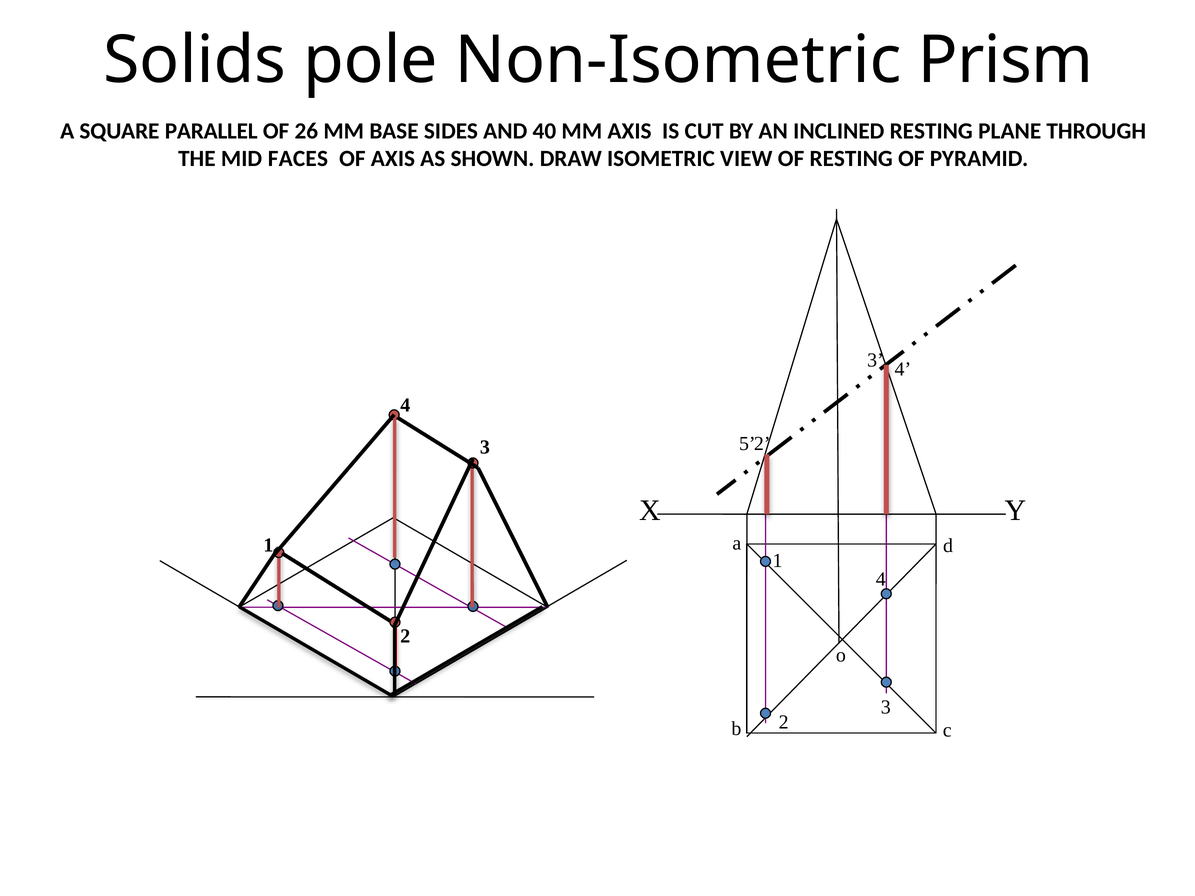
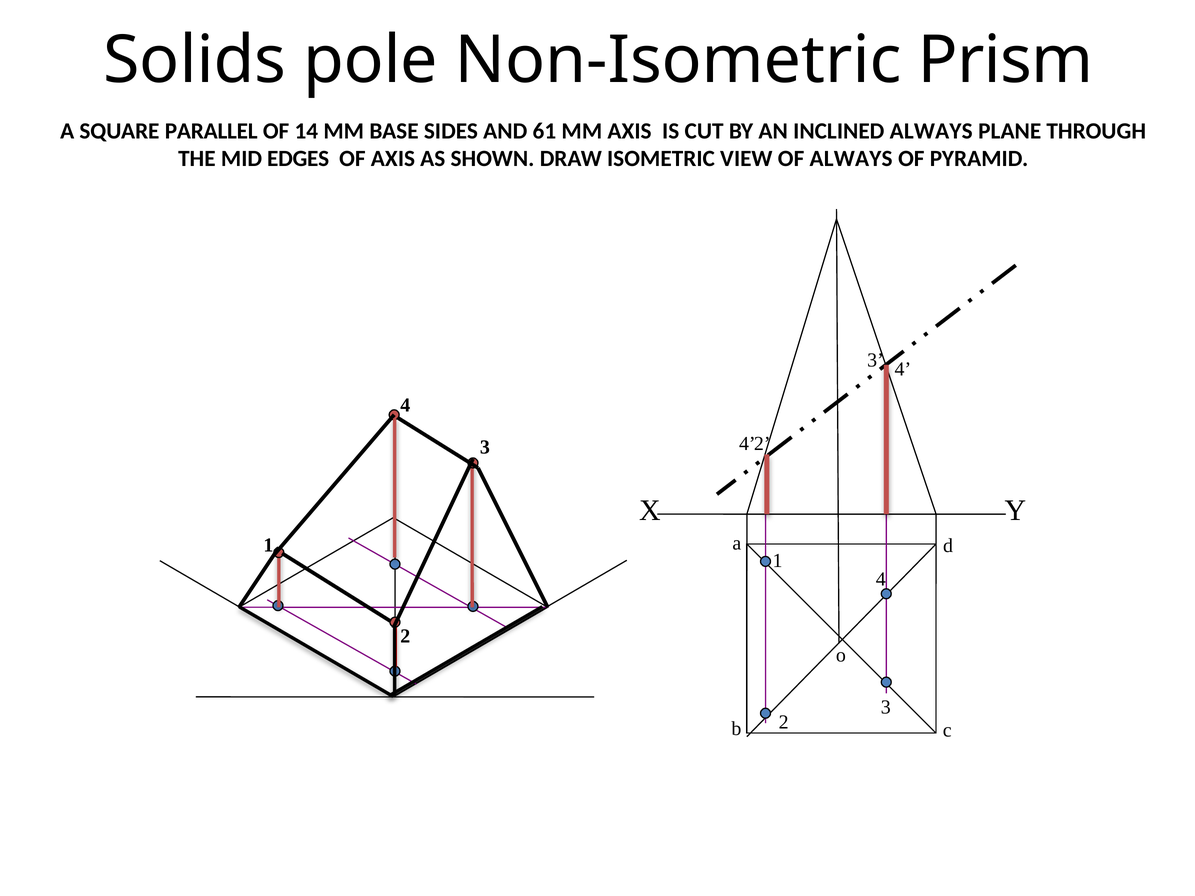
26: 26 -> 14
40: 40 -> 61
INCLINED RESTING: RESTING -> ALWAYS
FACES: FACES -> EDGES
OF RESTING: RESTING -> ALWAYS
5 at (747, 444): 5 -> 4
